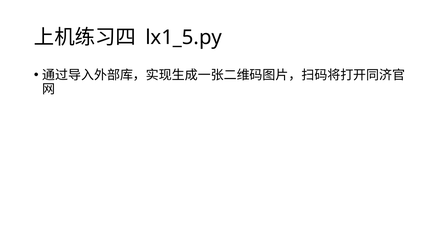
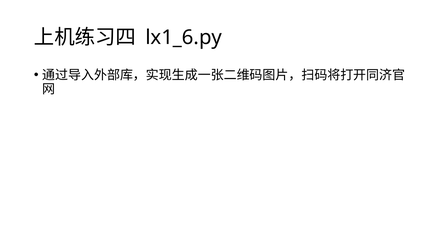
lx1_5.py: lx1_5.py -> lx1_6.py
